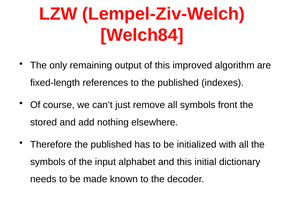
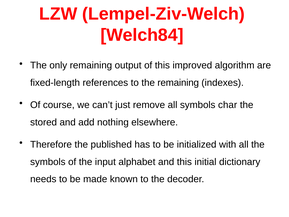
to the published: published -> remaining
front: front -> char
